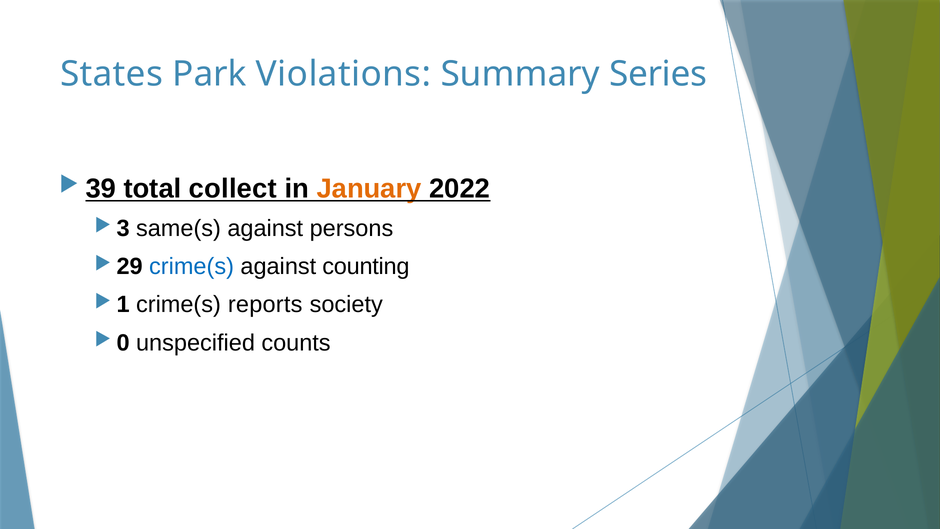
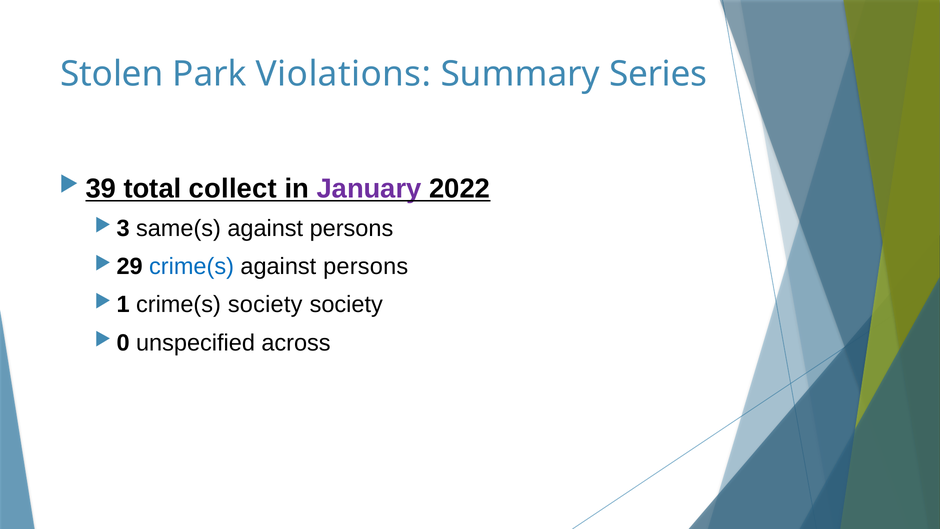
States: States -> Stolen
January colour: orange -> purple
counting at (366, 267): counting -> persons
crime(s reports: reports -> society
counts: counts -> across
